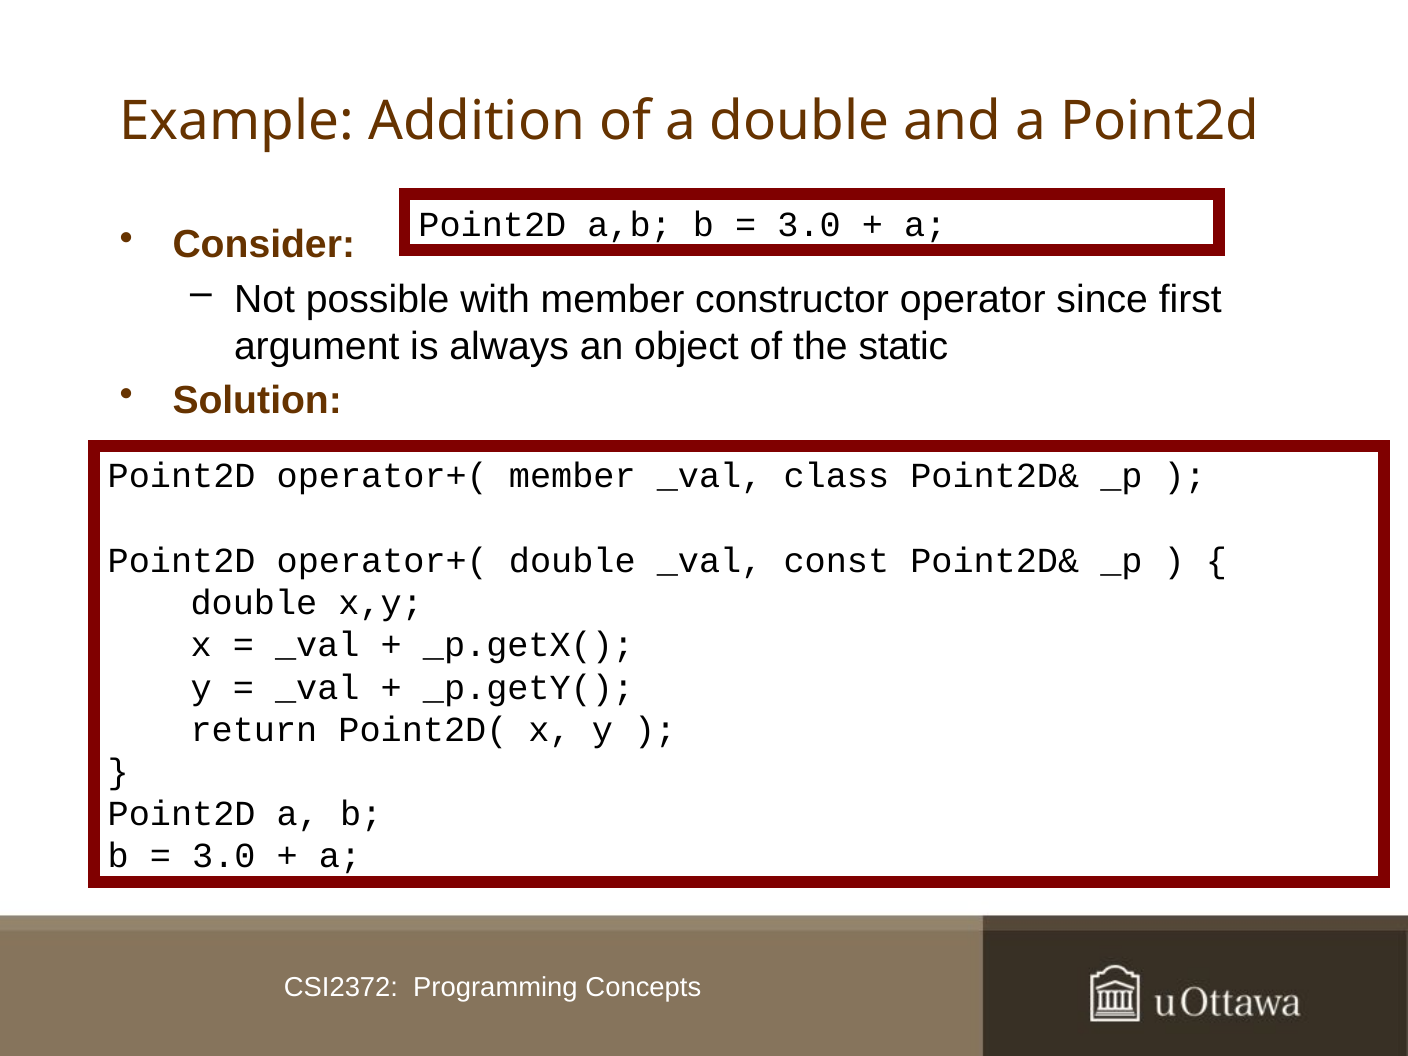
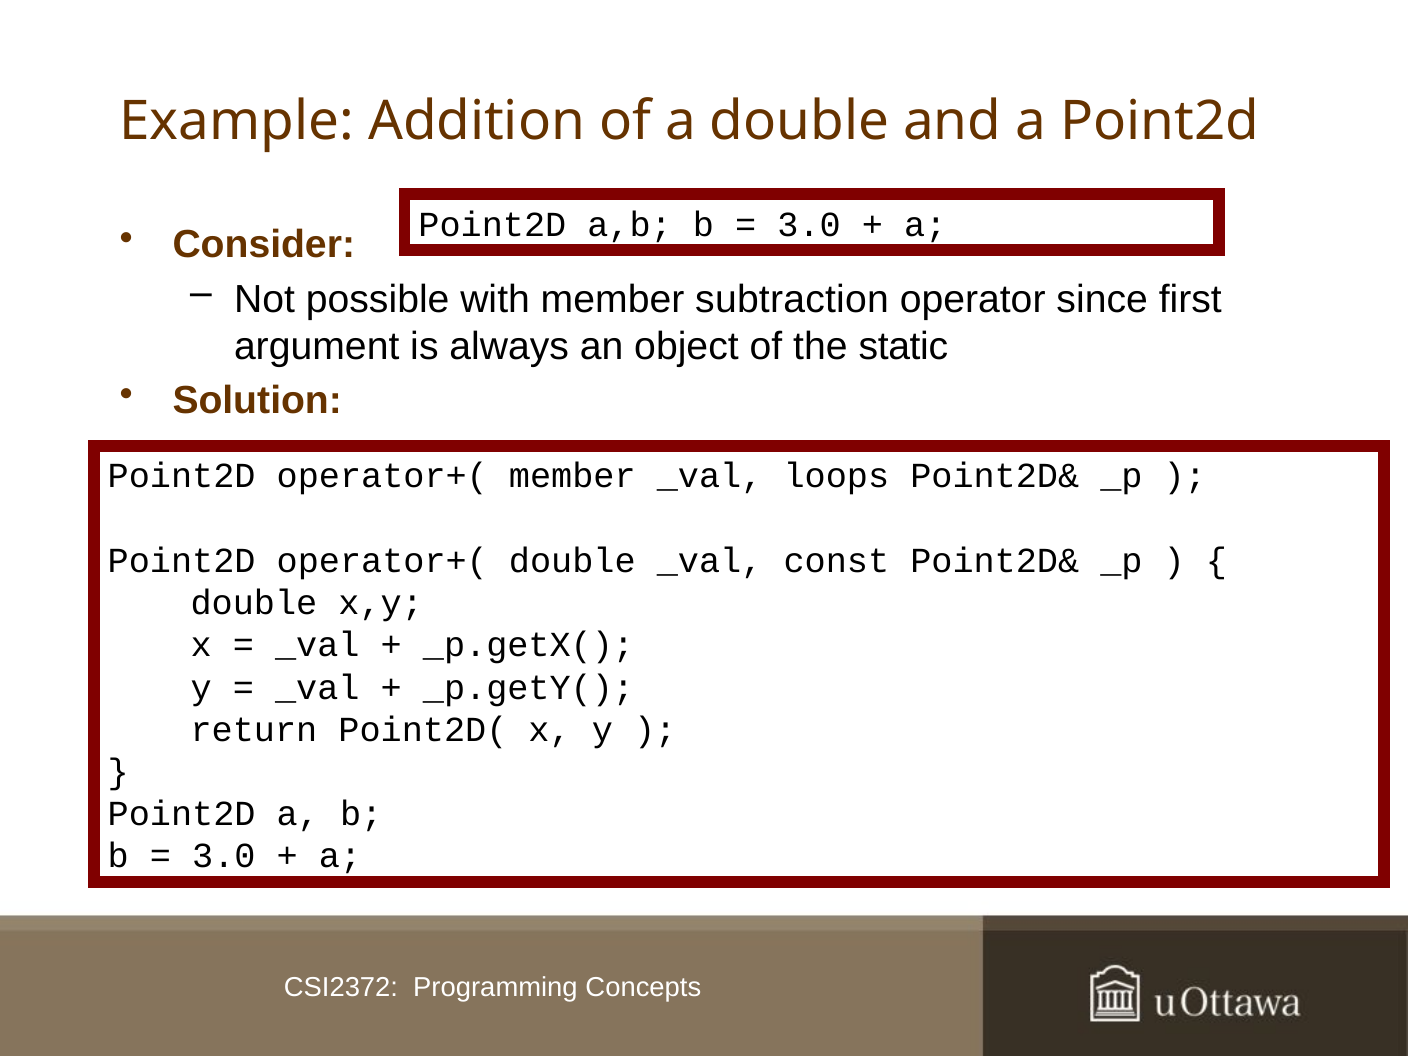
constructor: constructor -> subtraction
class: class -> loops
